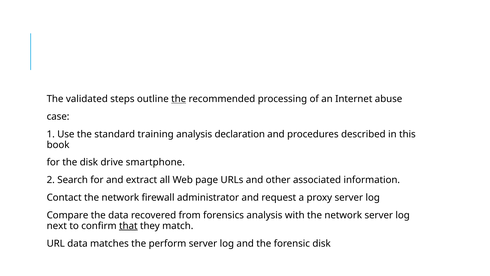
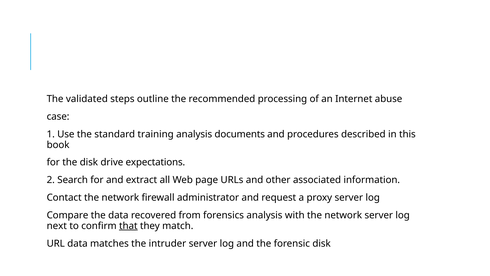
the at (179, 99) underline: present -> none
declaration: declaration -> documents
smartphone: smartphone -> expectations
perform: perform -> intruder
